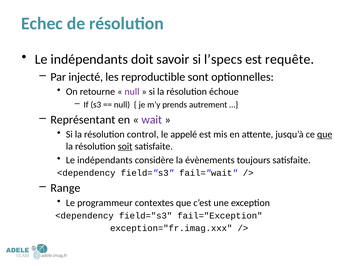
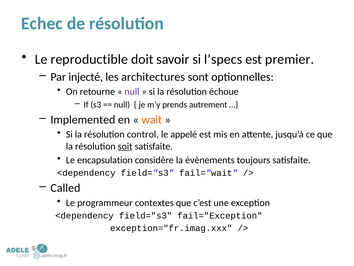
indépendants at (89, 59): indépendants -> reproductible
requête: requête -> premier
reproductible: reproductible -> architectures
Représentant: Représentant -> Implemented
wait colour: purple -> orange
que at (325, 134) underline: present -> none
indépendants at (105, 160): indépendants -> encapsulation
Range: Range -> Called
